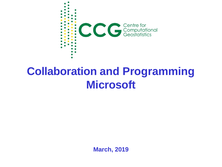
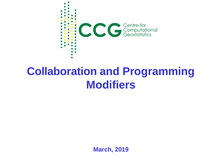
Microsoft: Microsoft -> Modifiers
